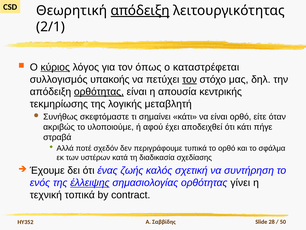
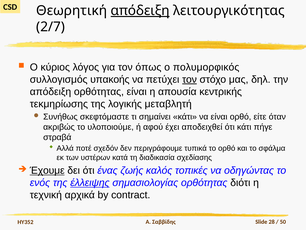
2/1: 2/1 -> 2/7
κύριος underline: present -> none
καταστρέφεται: καταστρέφεται -> πολυμορφικός
ορθότητας at (99, 91) underline: present -> none
Έχουμε underline: none -> present
σχετική: σχετική -> τοπικές
συντήρηση: συντήρηση -> οδηγώντας
γίνει: γίνει -> διότι
τοπικά: τοπικά -> αρχικά
